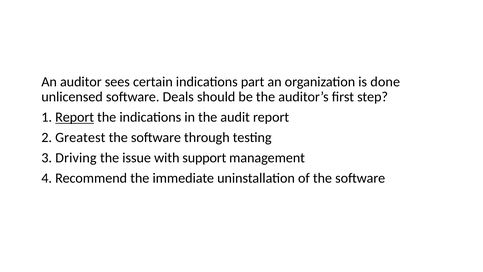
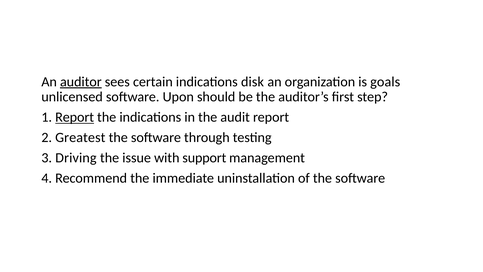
auditor underline: none -> present
part: part -> disk
done: done -> goals
Deals: Deals -> Upon
